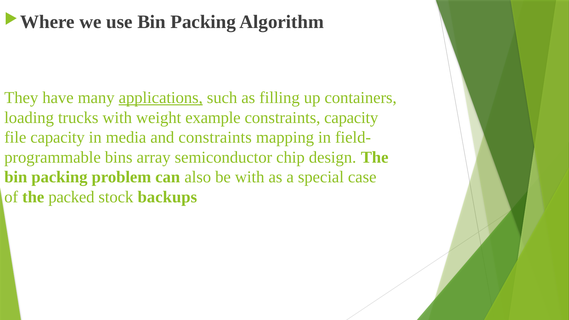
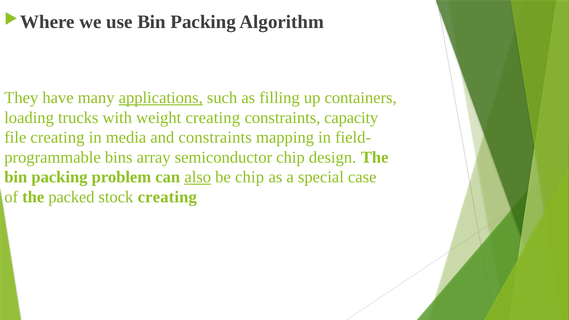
weight example: example -> creating
file capacity: capacity -> creating
also underline: none -> present
be with: with -> chip
stock backups: backups -> creating
